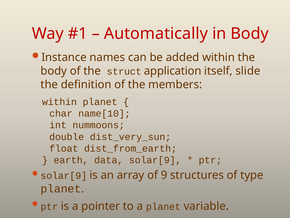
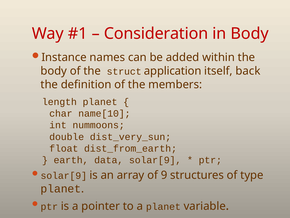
Automatically: Automatically -> Consideration
slide: slide -> back
within at (59, 102): within -> length
